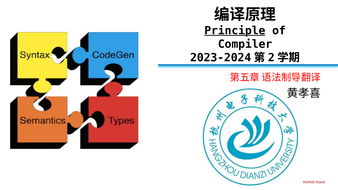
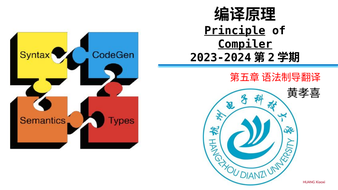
Compiler underline: none -> present
